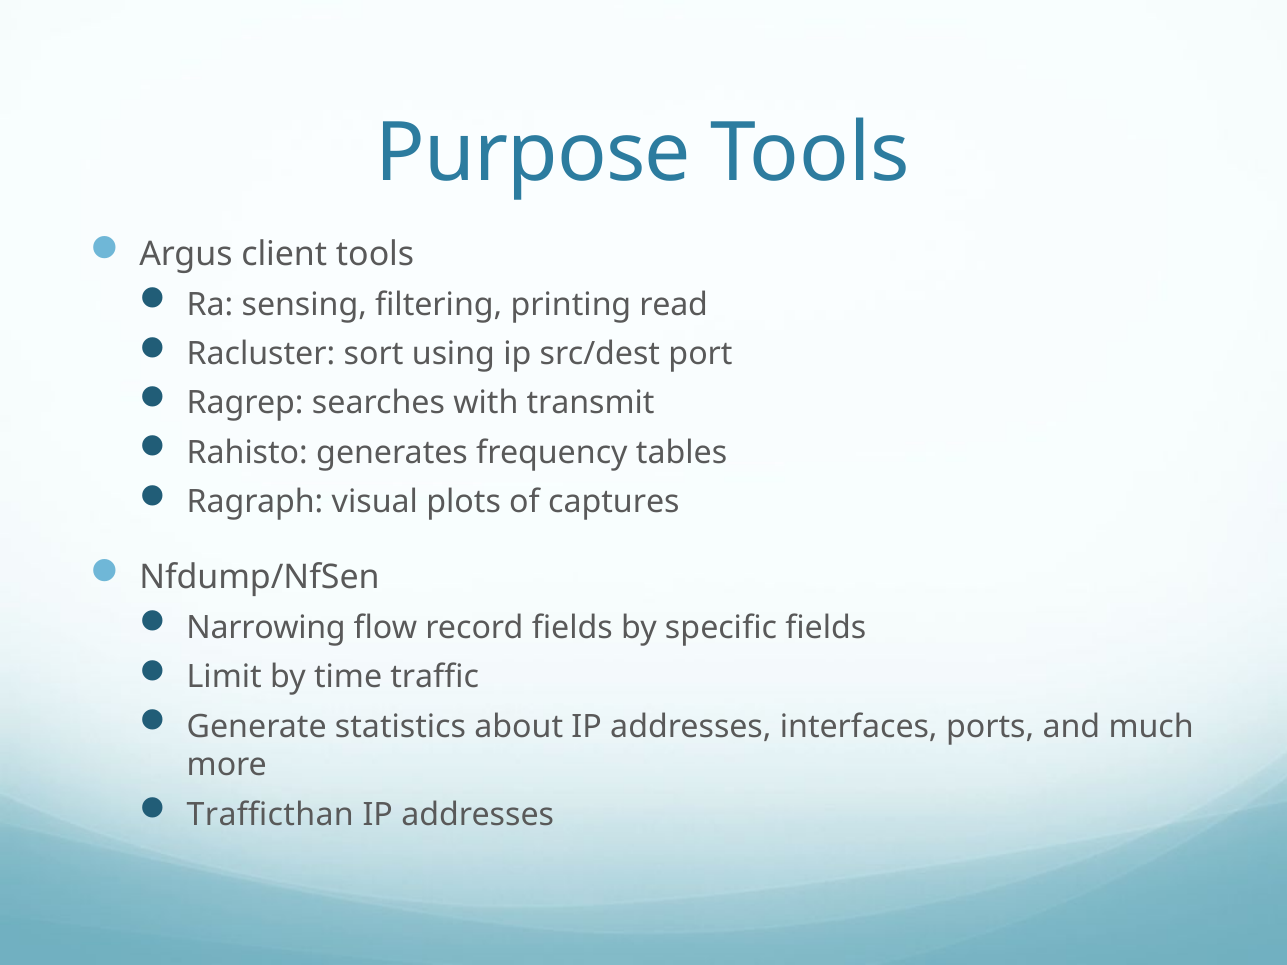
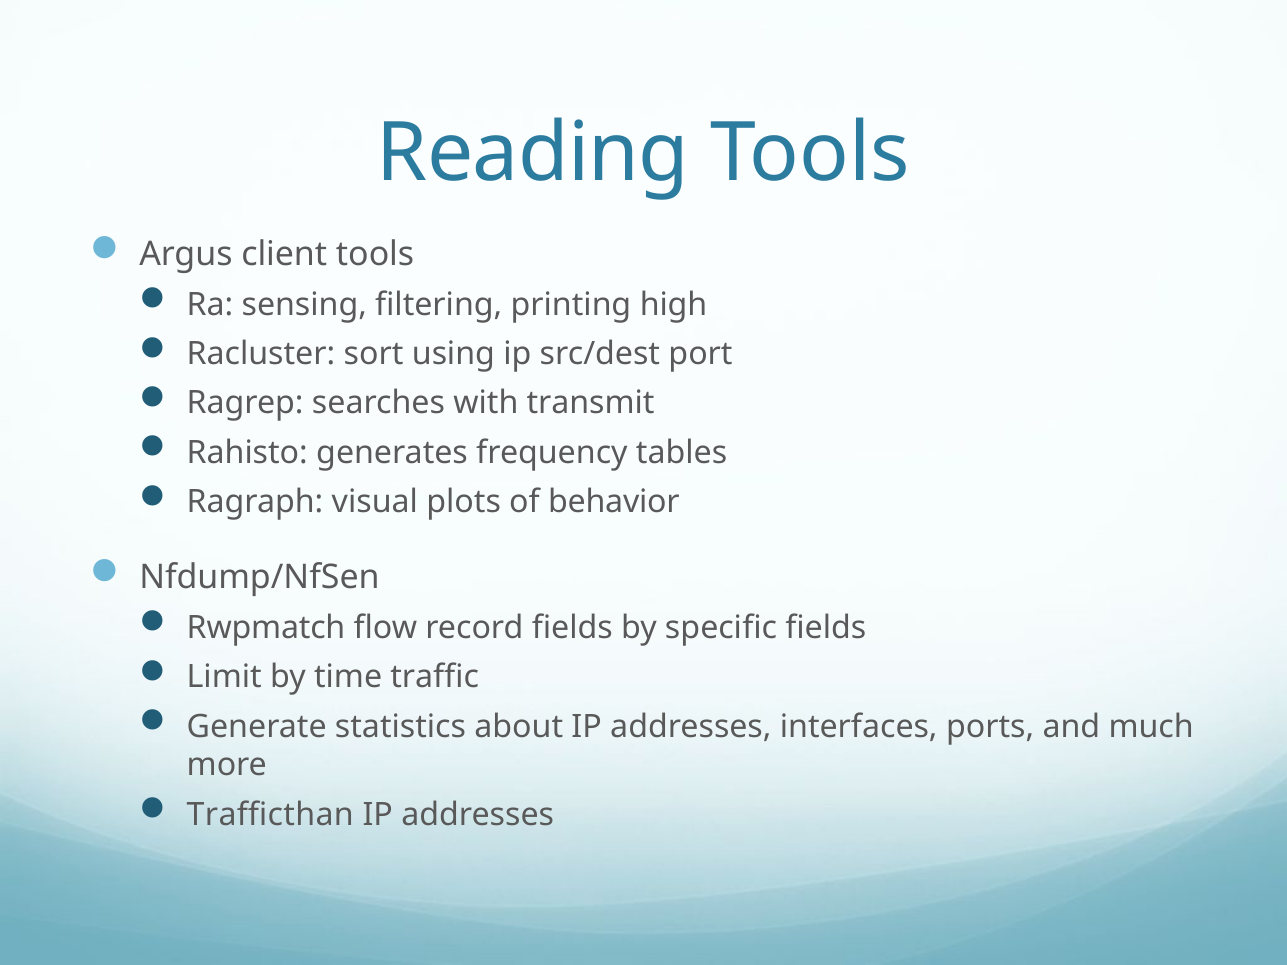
Purpose: Purpose -> Reading
read: read -> high
captures: captures -> behavior
Narrowing: Narrowing -> Rwpmatch
